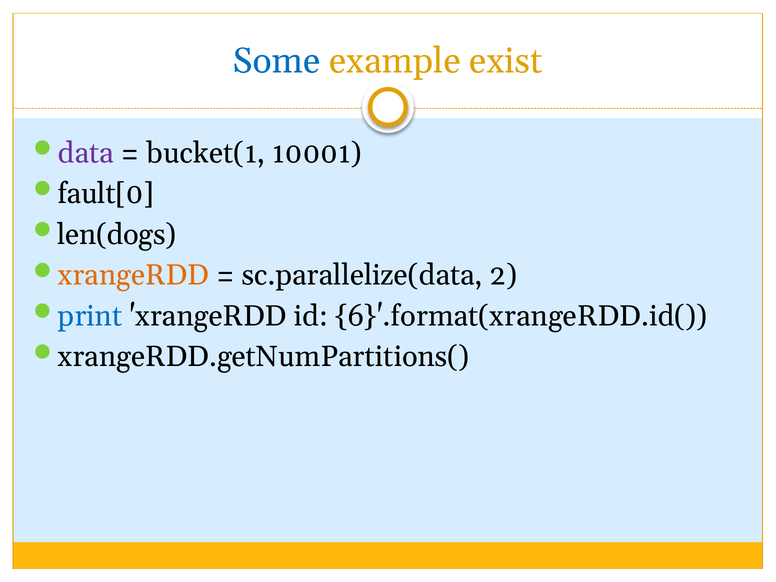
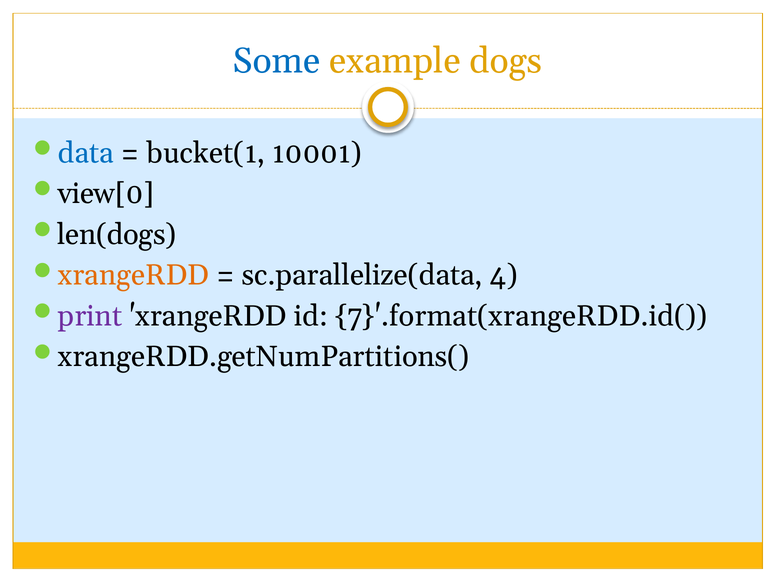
exist: exist -> dogs
data colour: purple -> blue
fault[0: fault[0 -> view[0
2: 2 -> 4
print colour: blue -> purple
6}'.format(xrangeRDD.id(: 6}'.format(xrangeRDD.id( -> 7}'.format(xrangeRDD.id(
